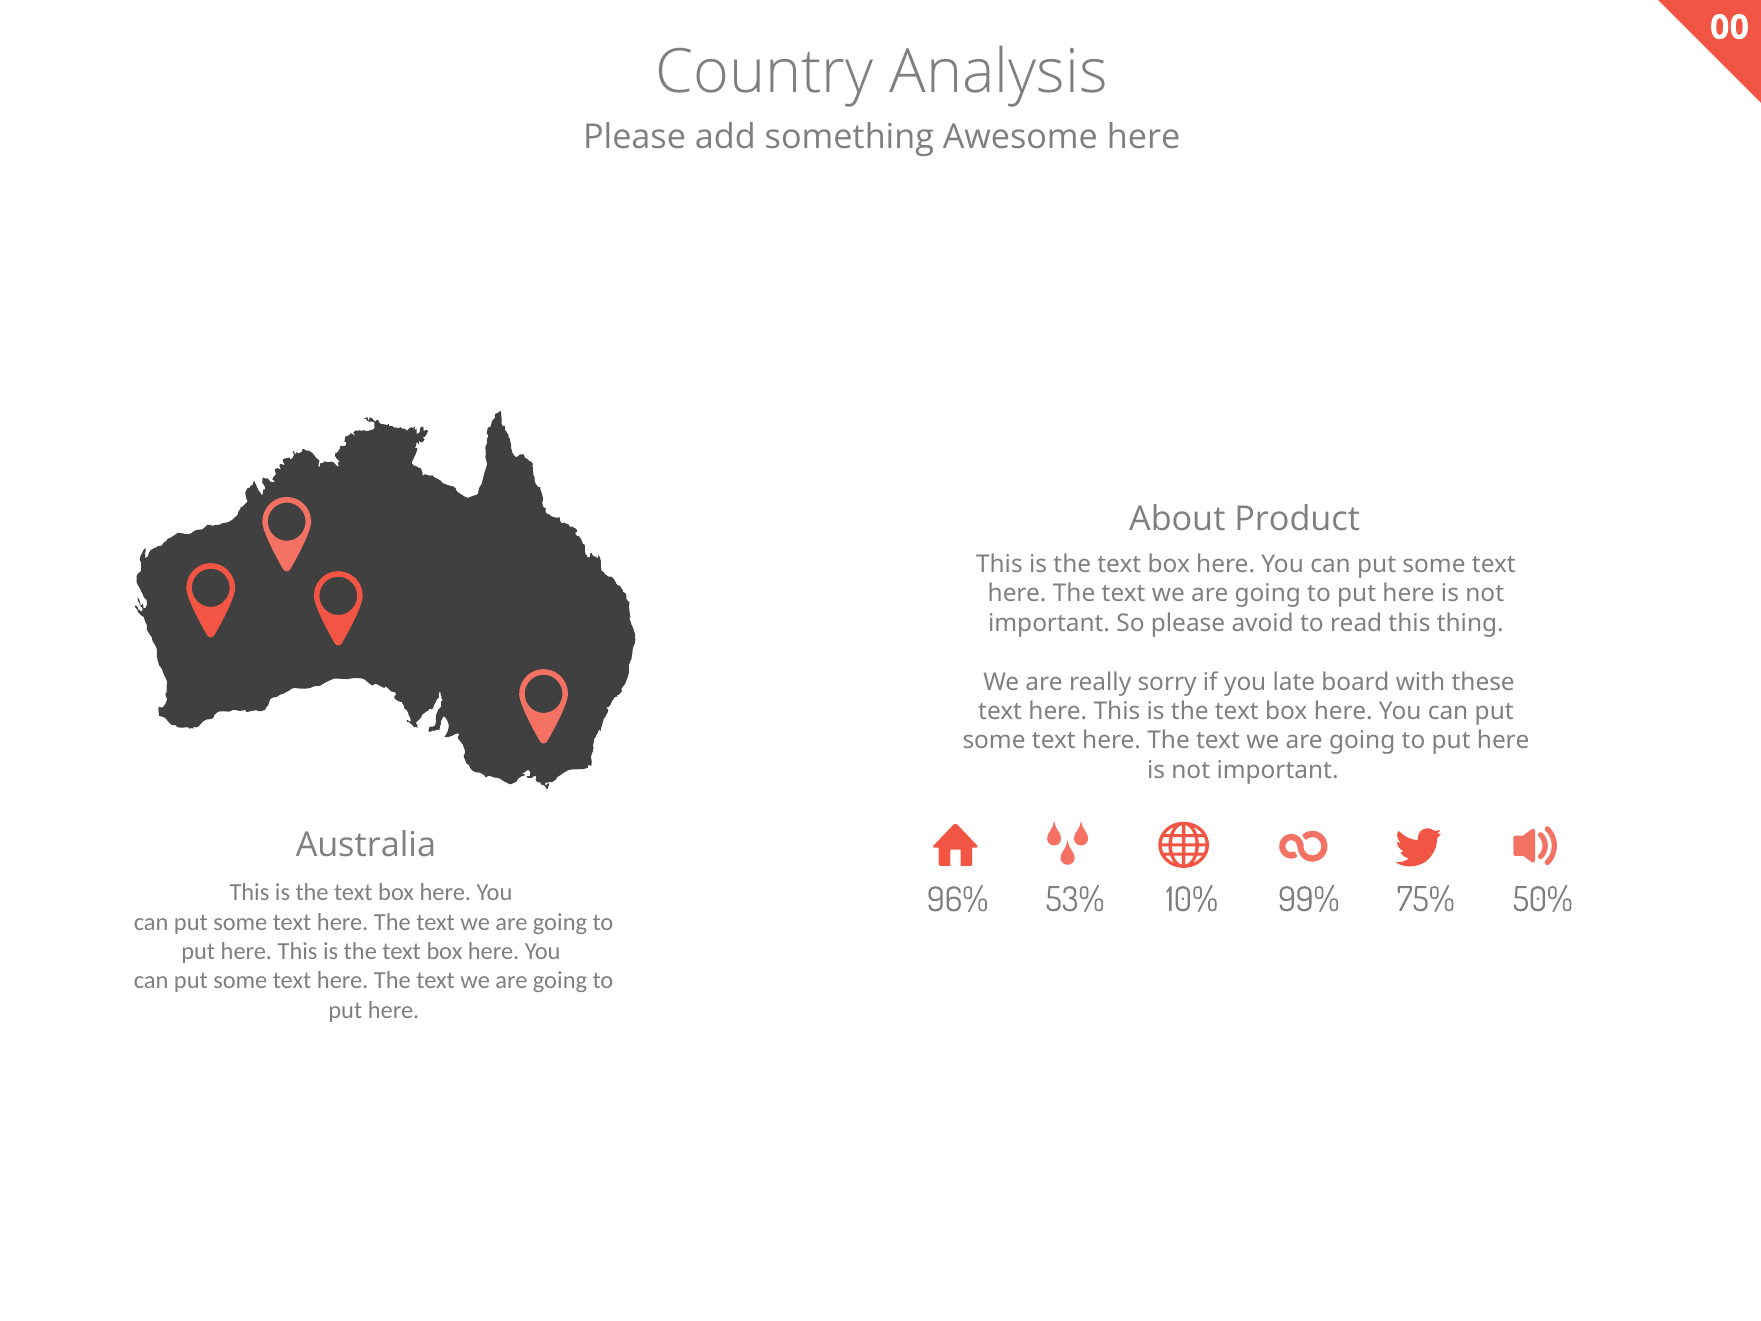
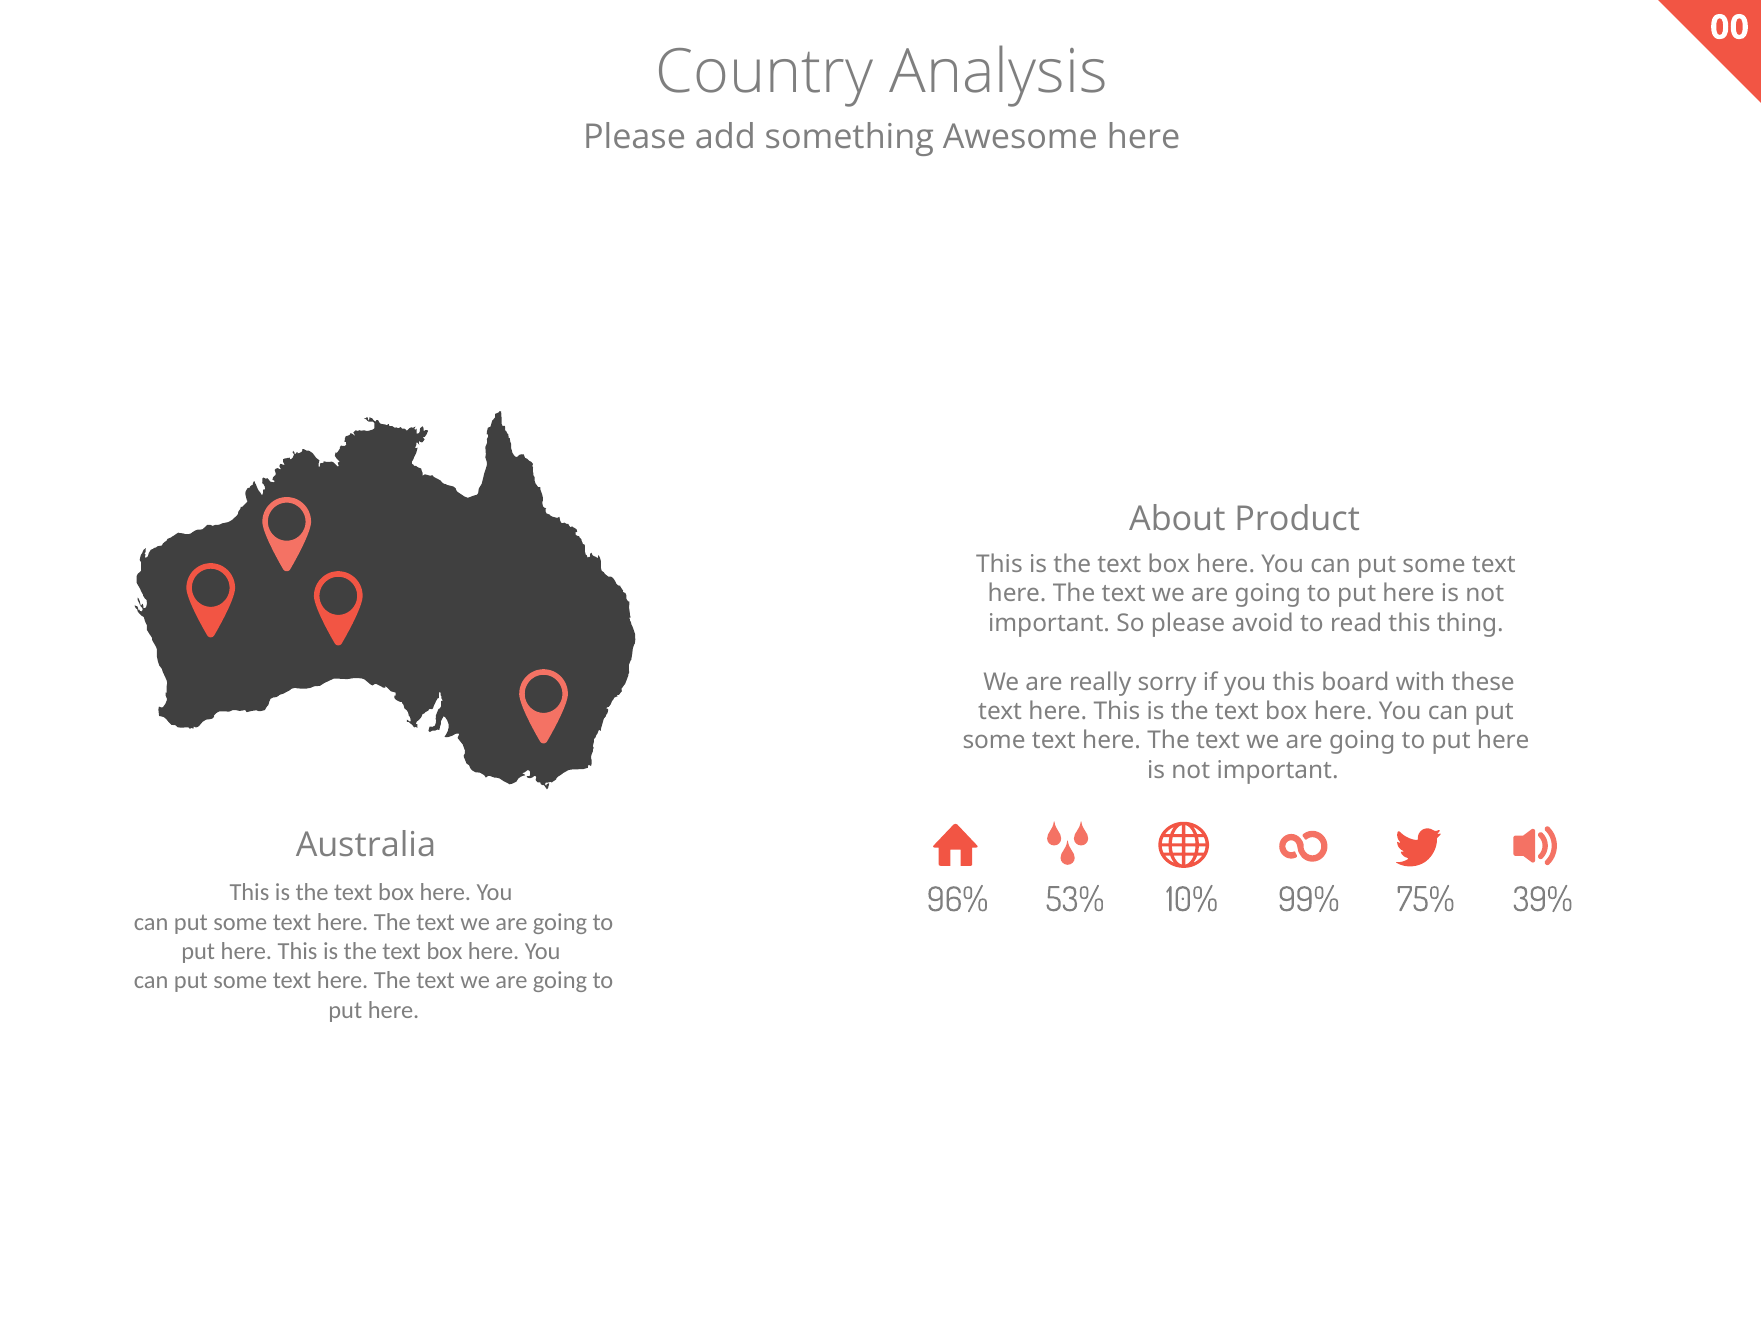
you late: late -> this
50%: 50% -> 39%
